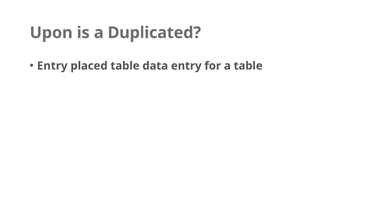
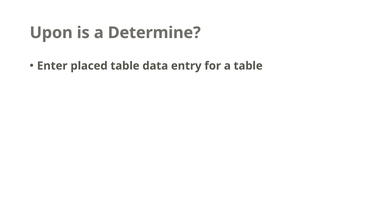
Duplicated: Duplicated -> Determine
Entry at (52, 66): Entry -> Enter
